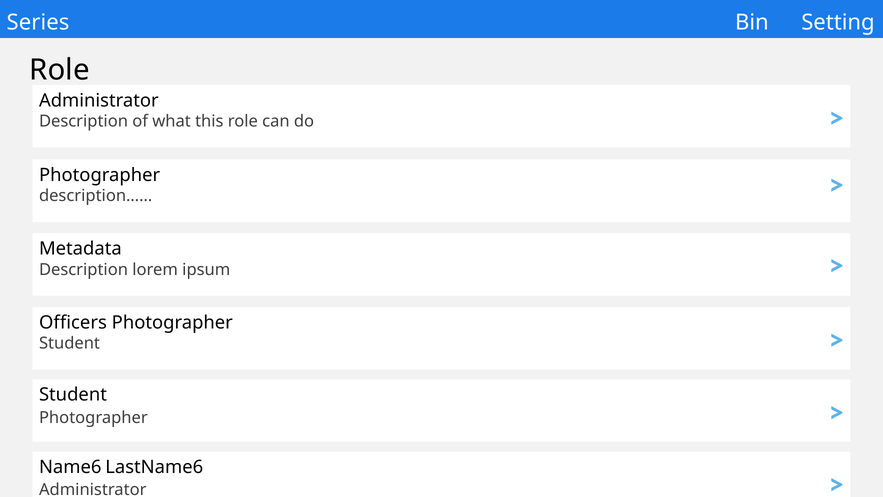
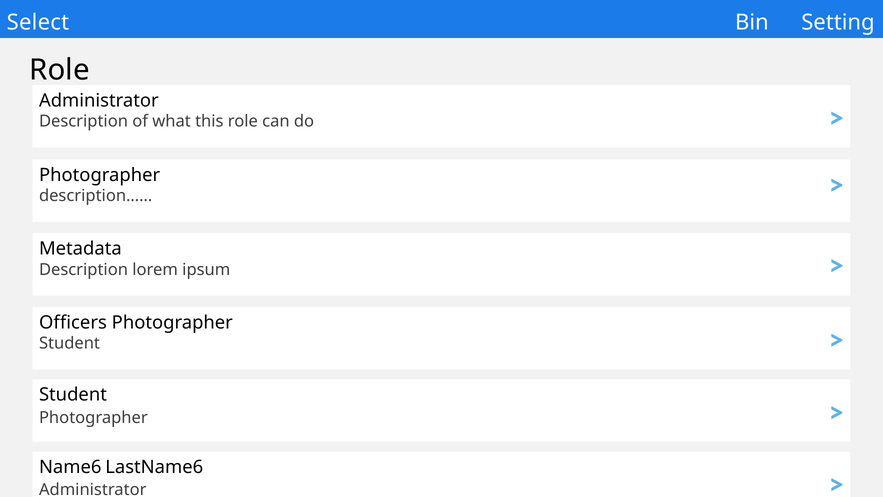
Series: Series -> Select
